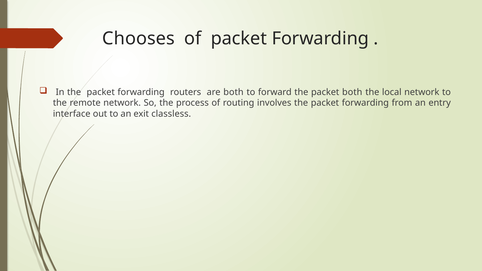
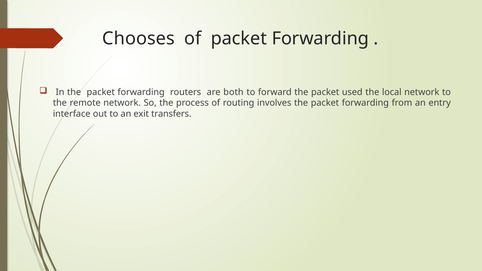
packet both: both -> used
classless: classless -> transfers
